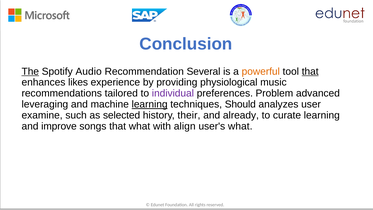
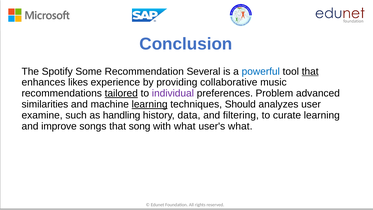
The underline: present -> none
Audio: Audio -> Some
powerful colour: orange -> blue
physiological: physiological -> collaborative
tailored underline: none -> present
leveraging: leveraging -> similarities
selected: selected -> handling
their: their -> data
already: already -> filtering
that what: what -> song
with align: align -> what
